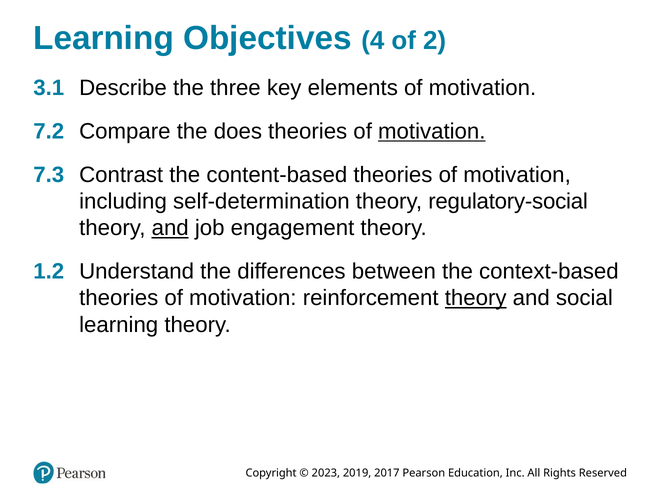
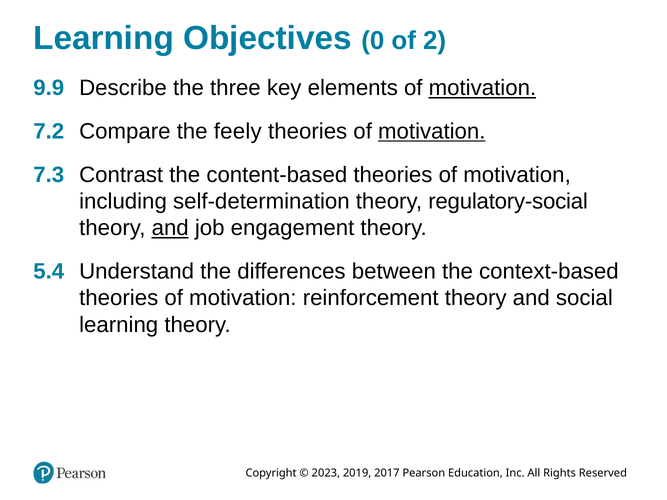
4: 4 -> 0
3.1: 3.1 -> 9.9
motivation at (482, 88) underline: none -> present
does: does -> feely
1.2: 1.2 -> 5.4
theory at (476, 298) underline: present -> none
